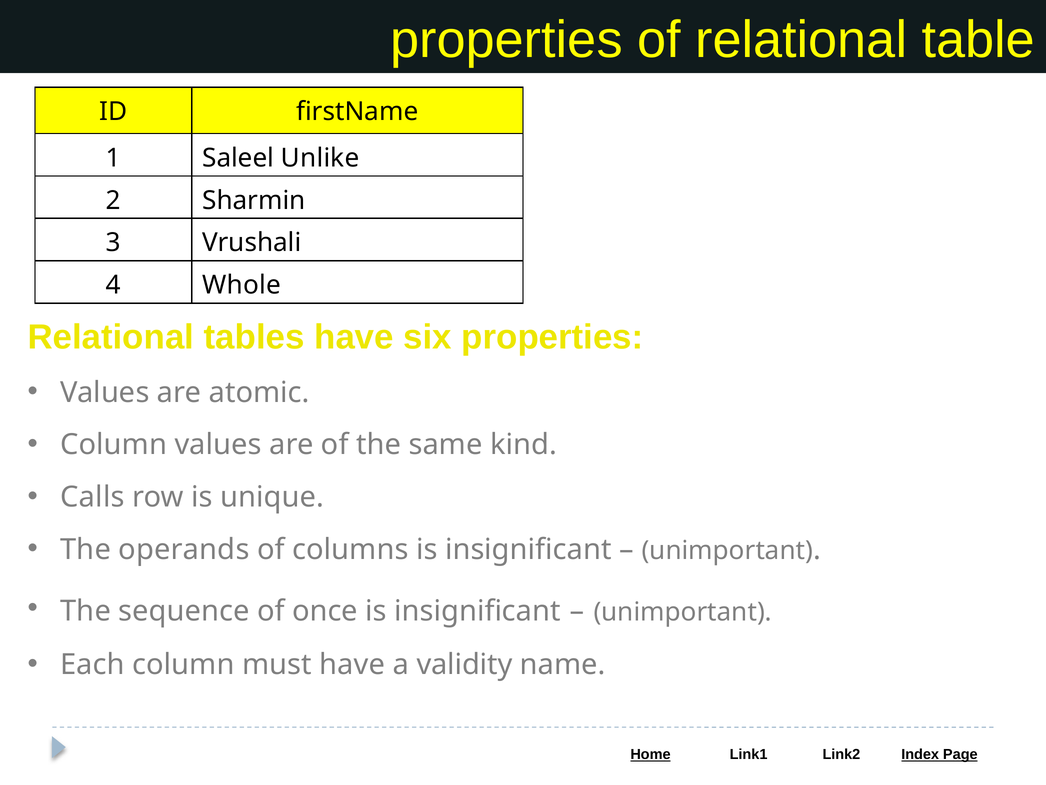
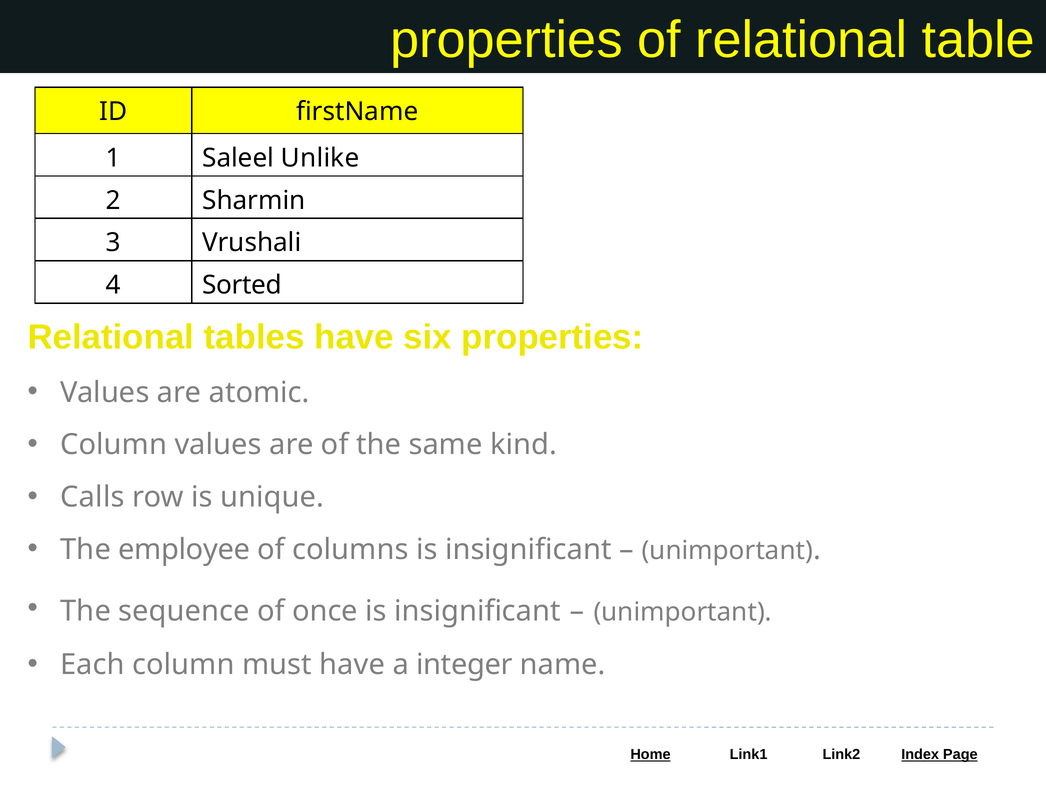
Whole: Whole -> Sorted
operands: operands -> employee
validity: validity -> integer
